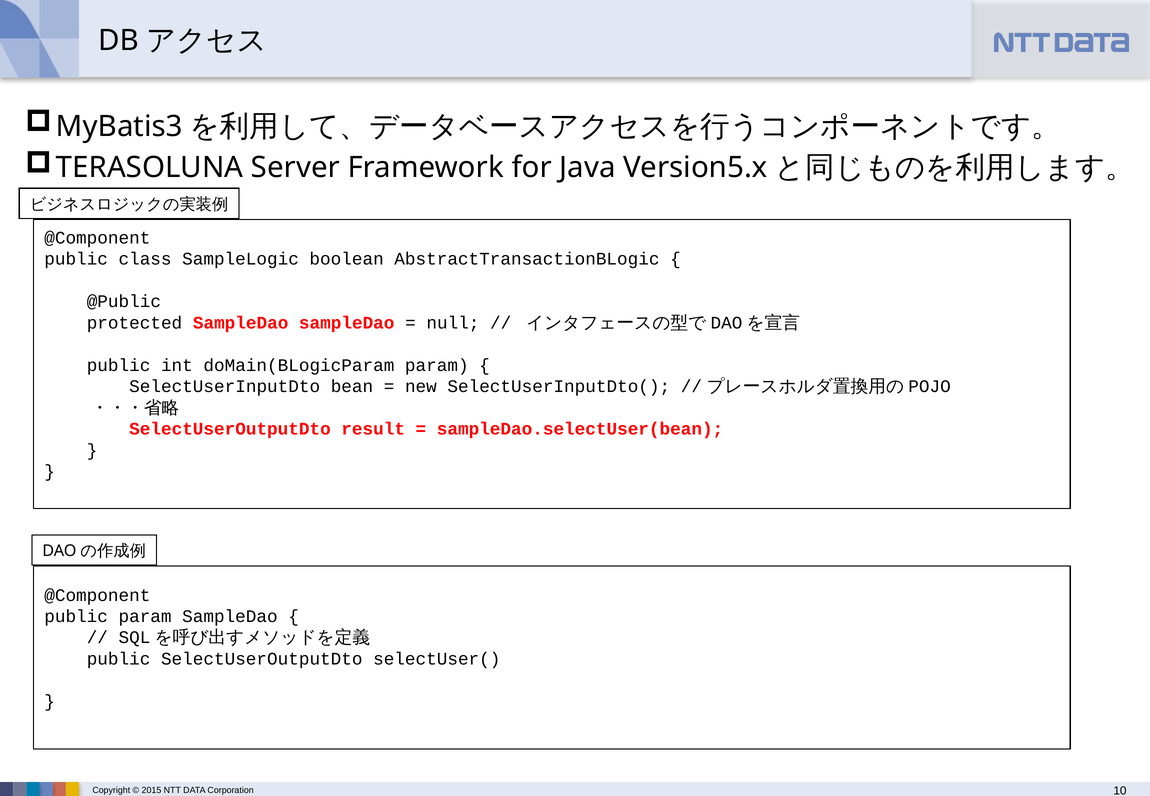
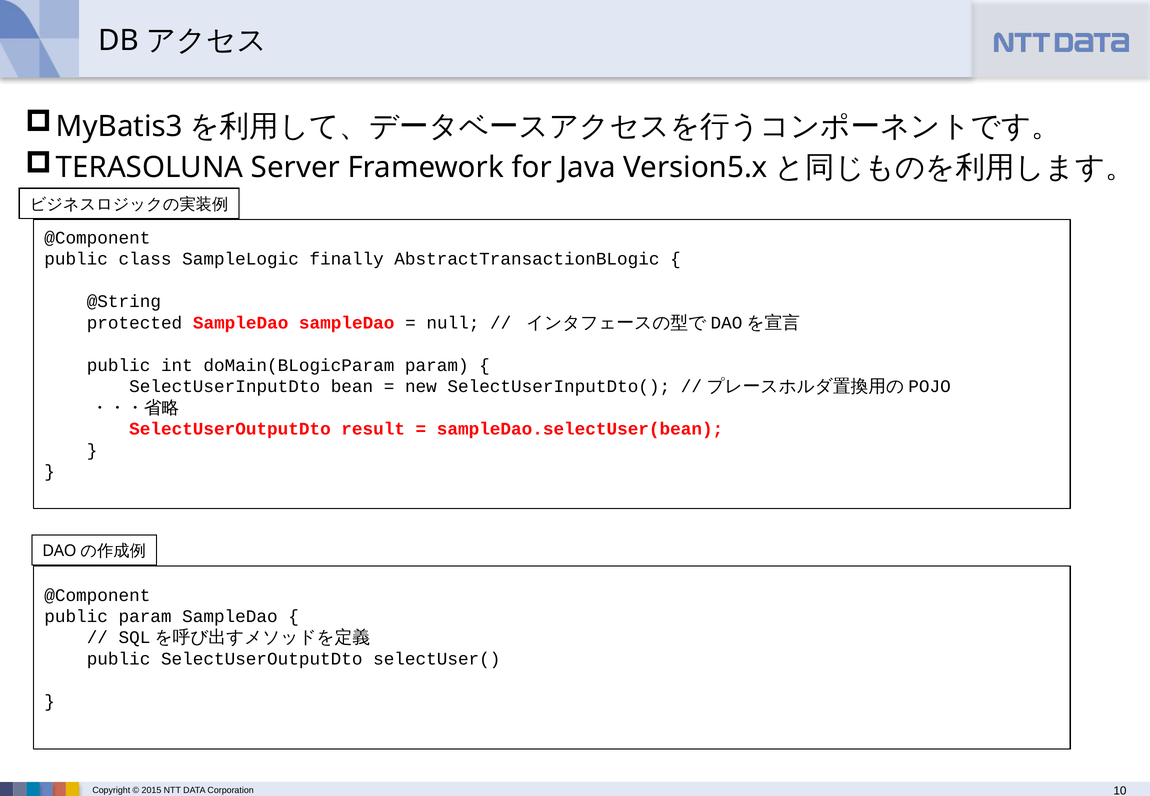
boolean: boolean -> finally
@Public: @Public -> @String
